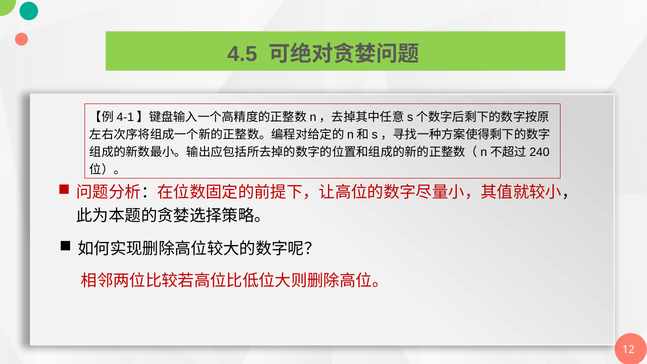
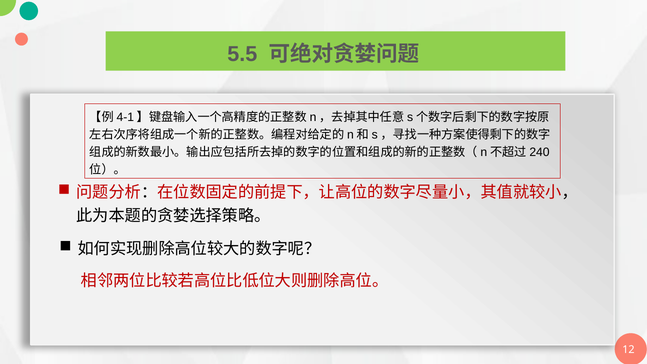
4.5: 4.5 -> 5.5
